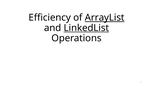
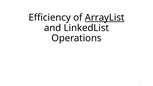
LinkedList underline: present -> none
